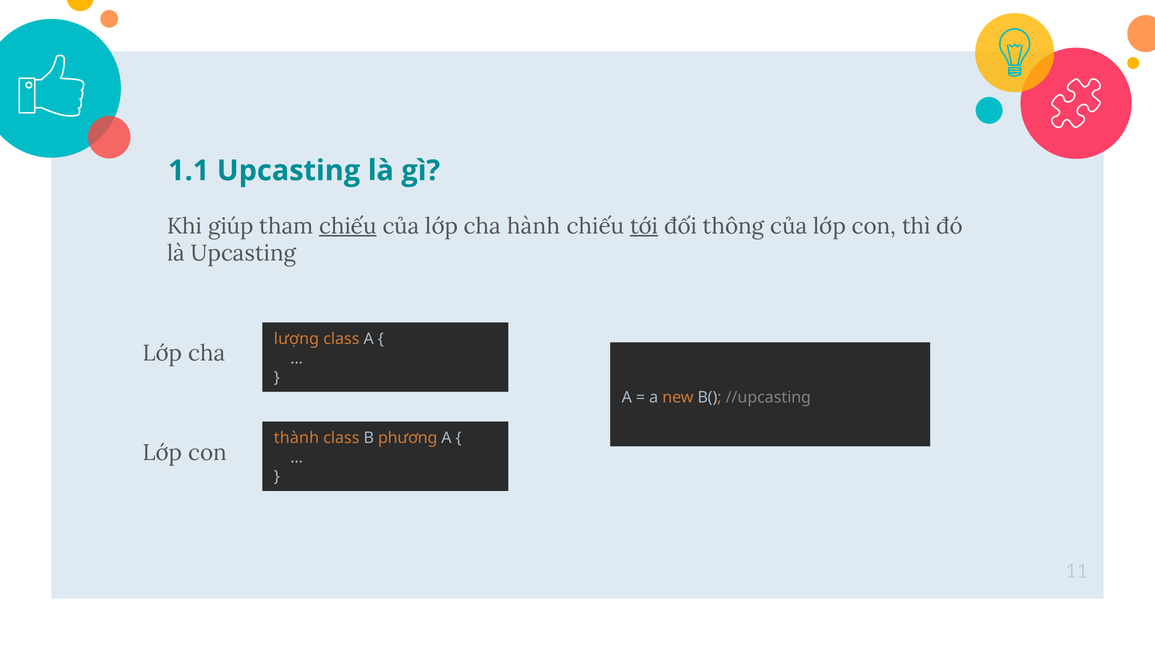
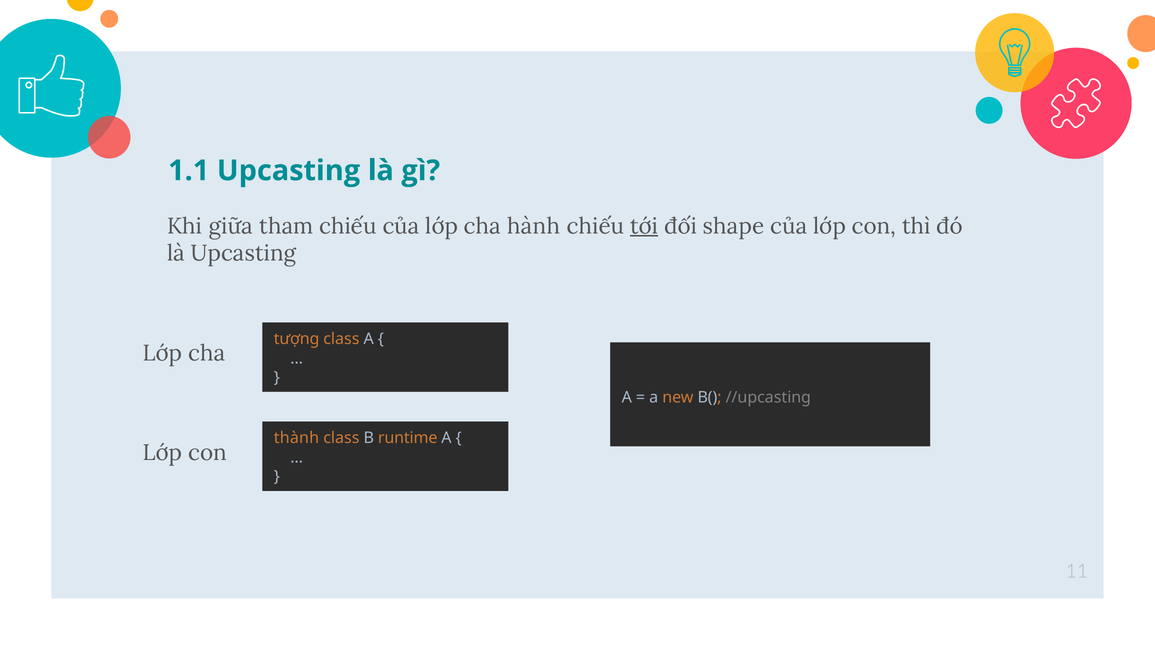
giúp: giúp -> giữa
chiếu at (348, 226) underline: present -> none
thông: thông -> shape
lượng: lượng -> tượng
phương: phương -> runtime
